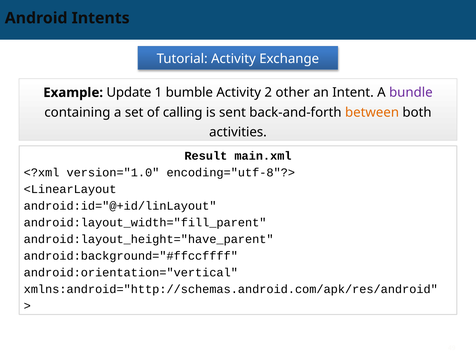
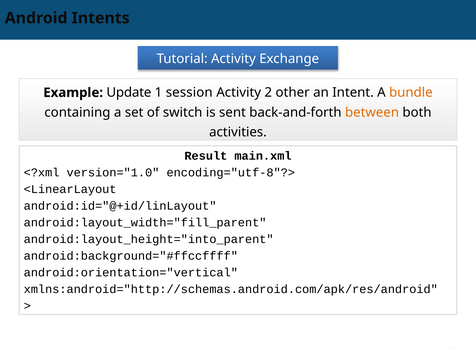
bumble: bumble -> session
bundle colour: purple -> orange
calling: calling -> switch
android:layout_height="have_parent: android:layout_height="have_parent -> android:layout_height="into_parent
